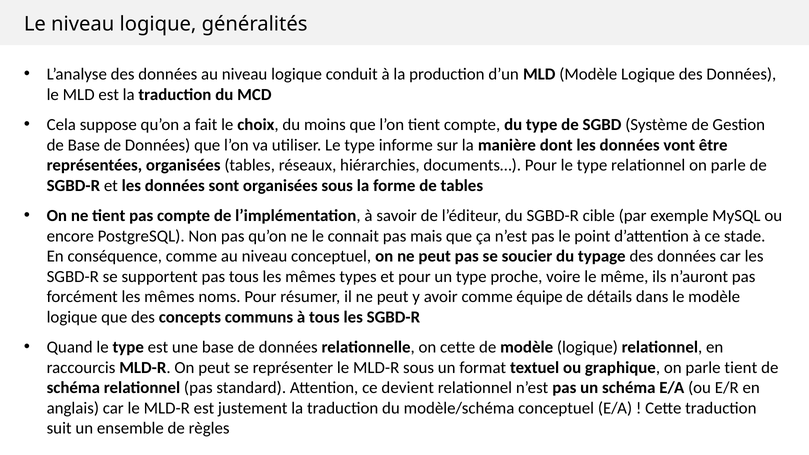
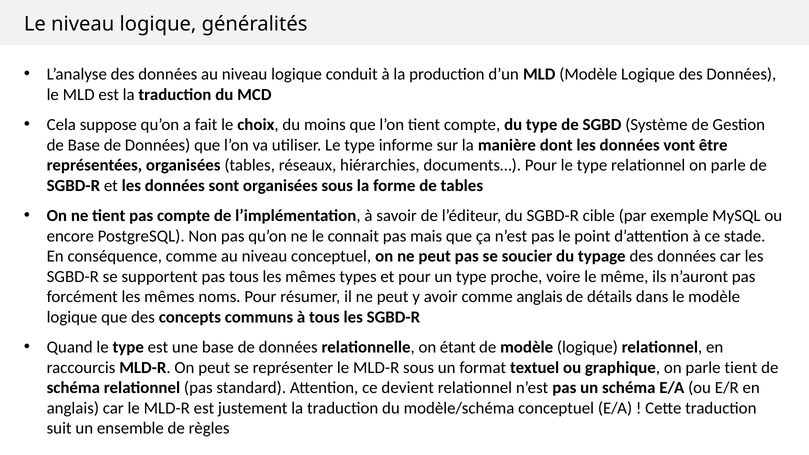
comme équipe: équipe -> anglais
on cette: cette -> étant
